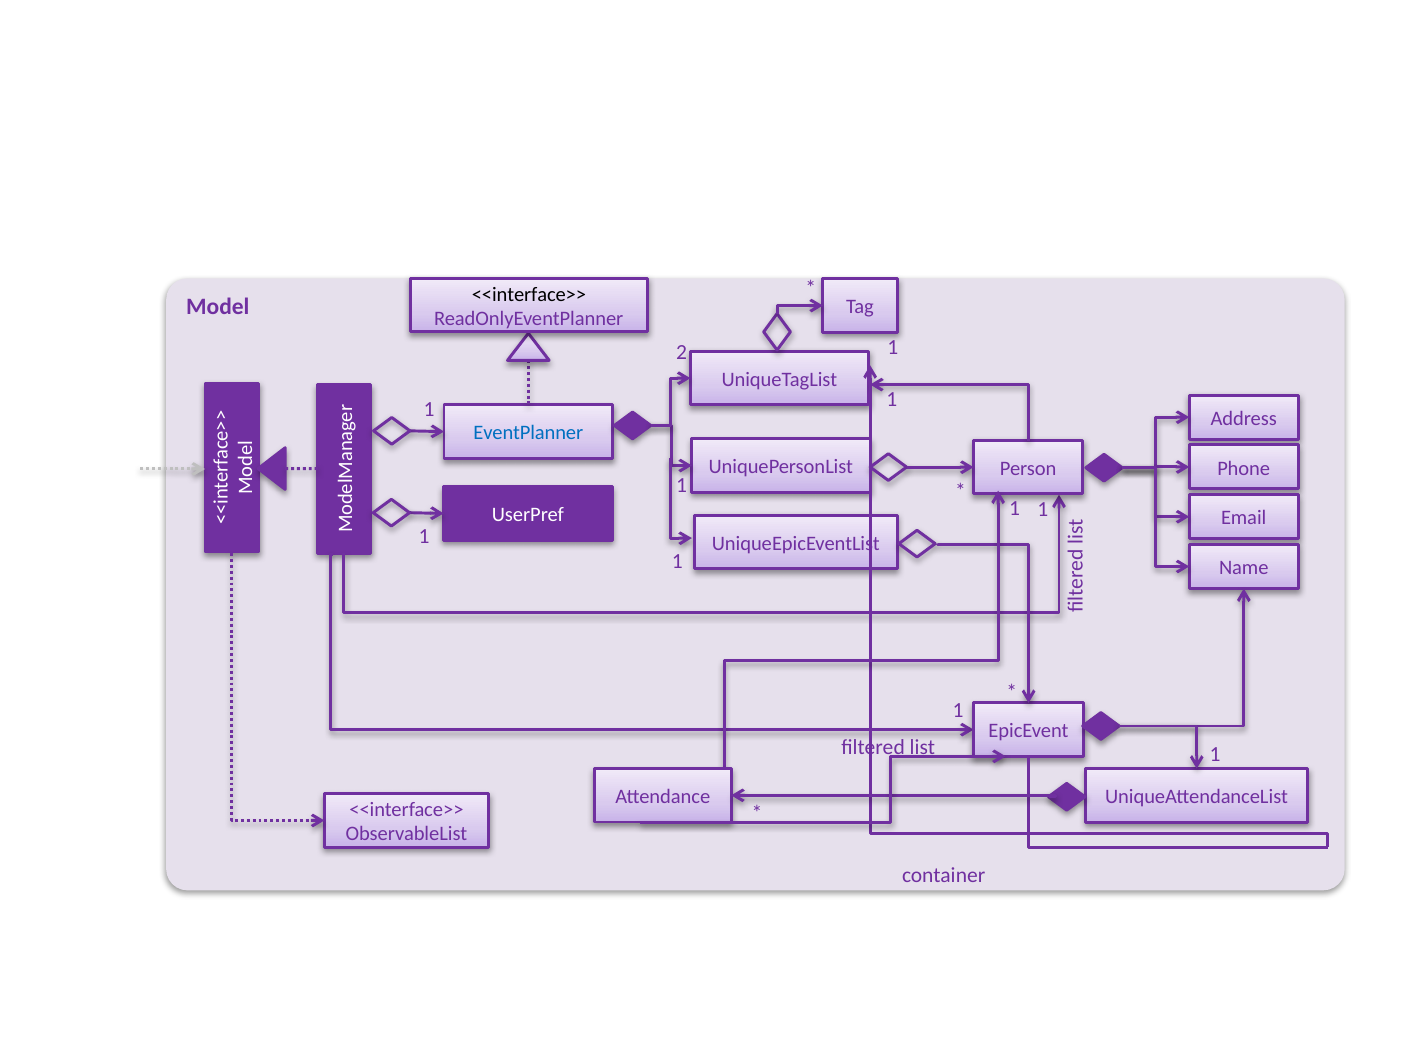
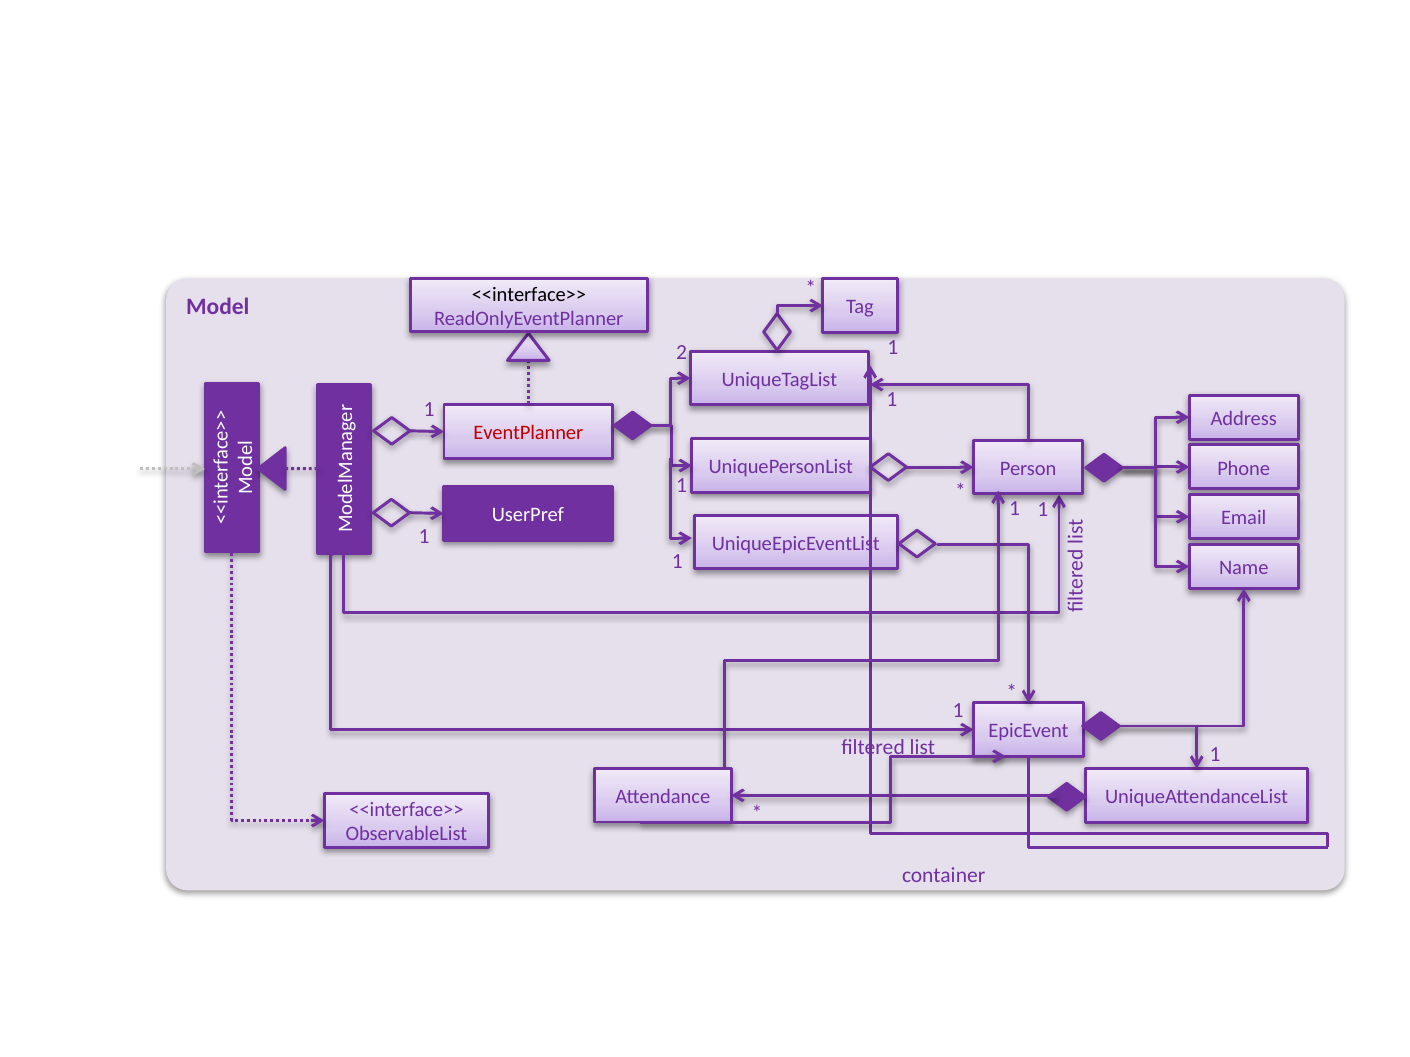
EventPlanner colour: blue -> red
